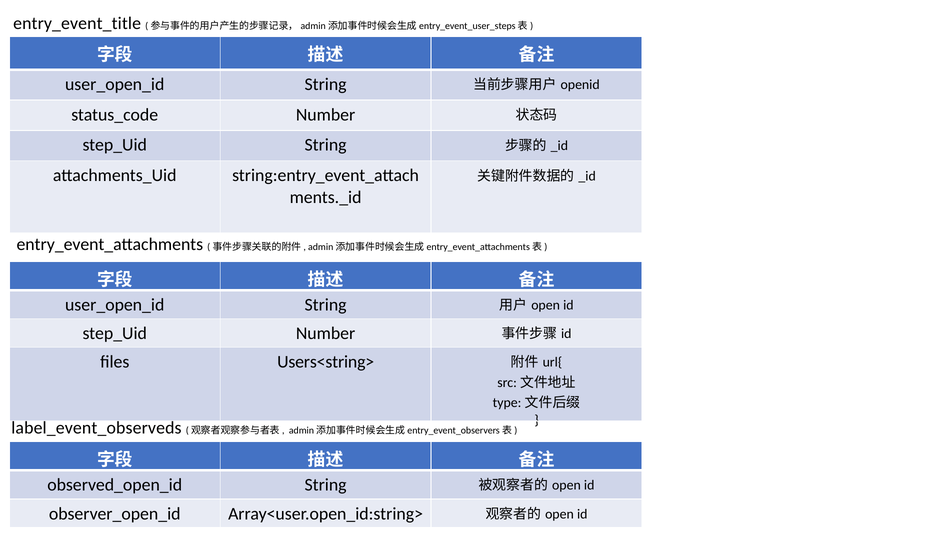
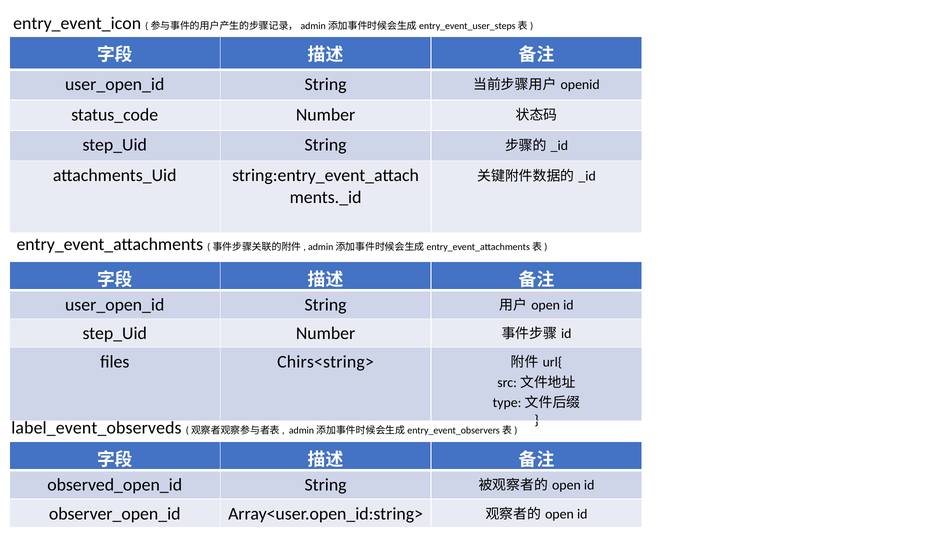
entry_event_title: entry_event_title -> entry_event_icon
Users<string>: Users<string> -> Chirs<string>
